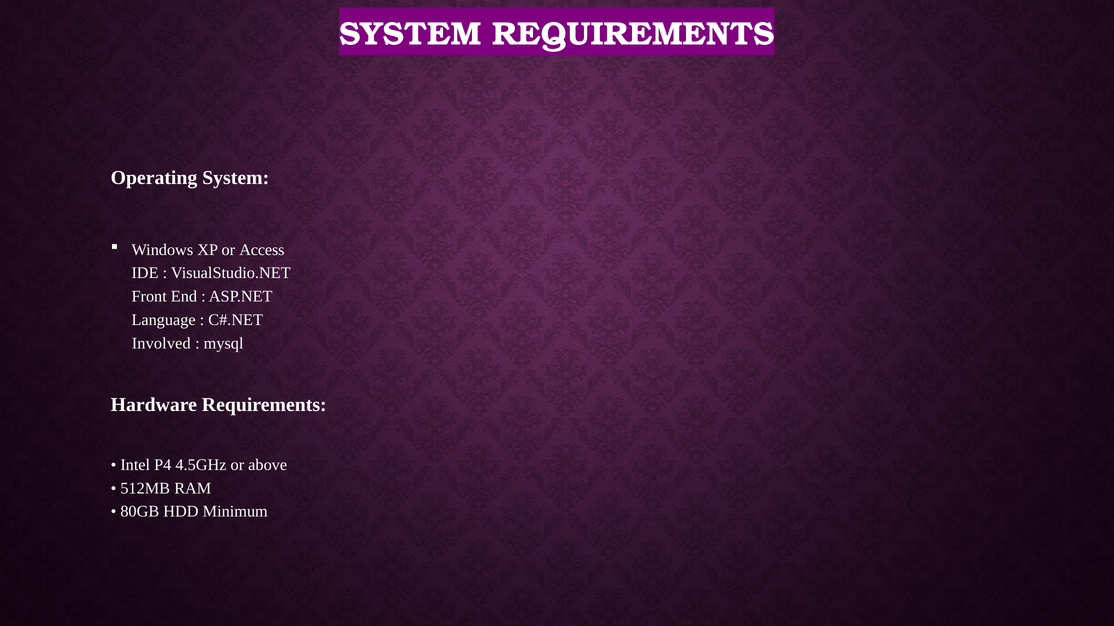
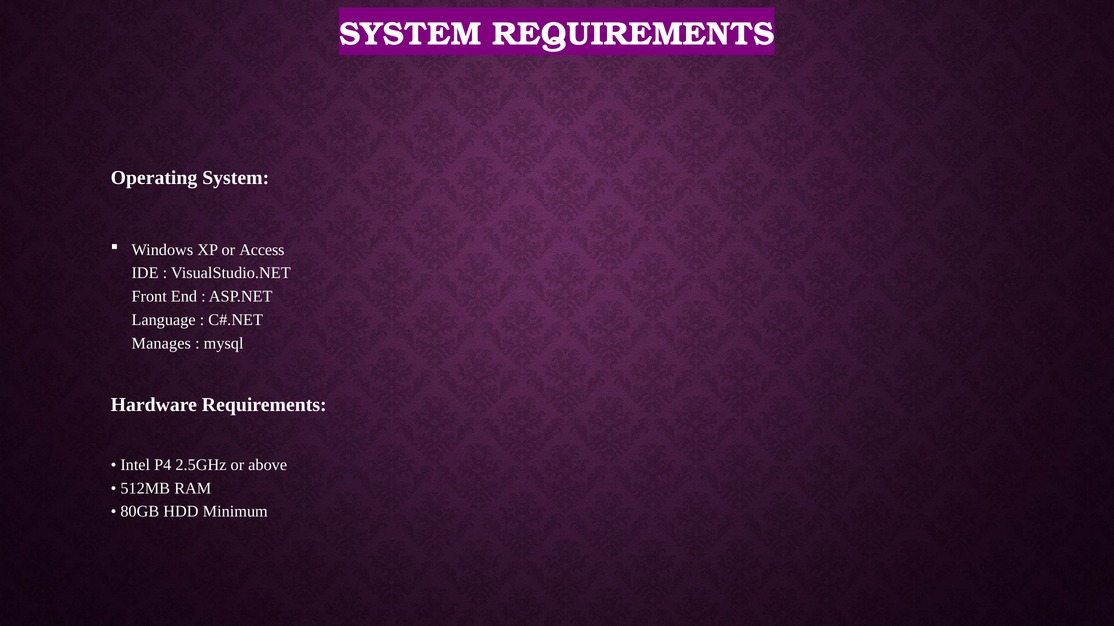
Involved: Involved -> Manages
4.5GHz: 4.5GHz -> 2.5GHz
